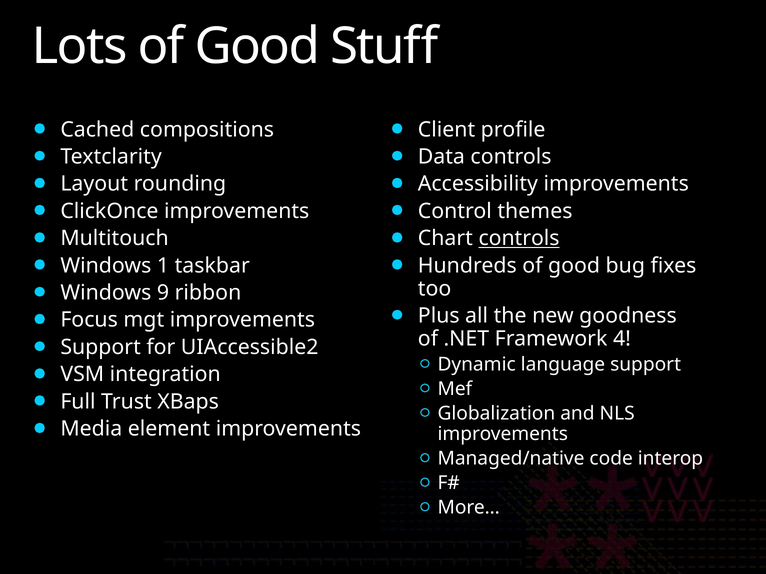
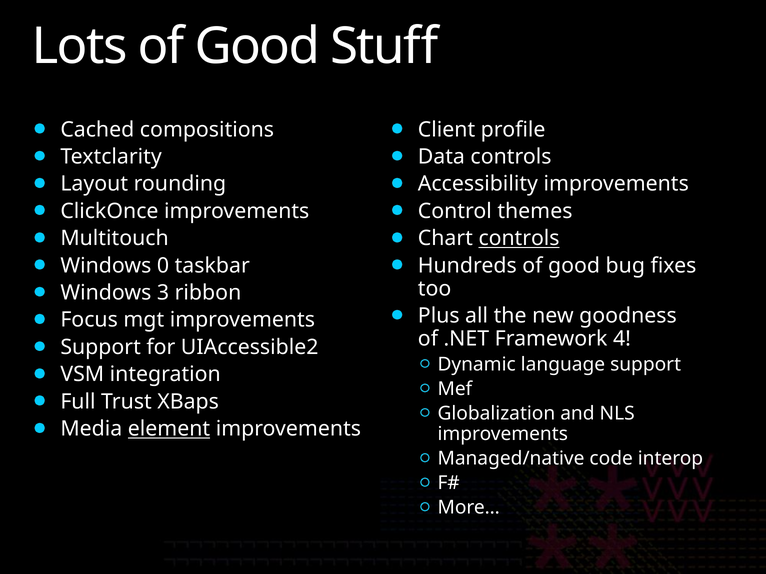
1: 1 -> 0
9: 9 -> 3
element underline: none -> present
